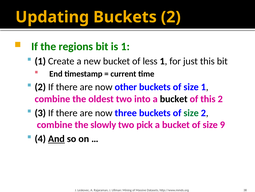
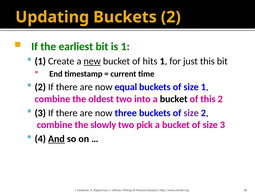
regions: regions -> earliest
new underline: none -> present
less: less -> hits
other: other -> equal
size at (191, 113) colour: green -> purple
size 9: 9 -> 3
